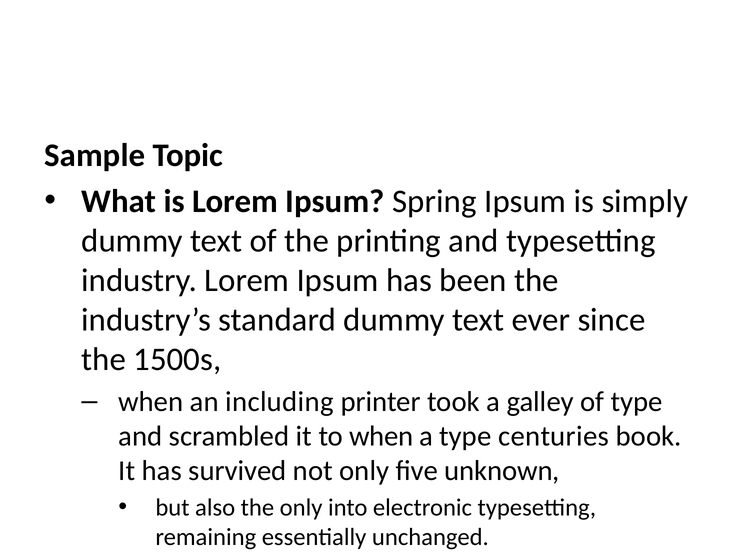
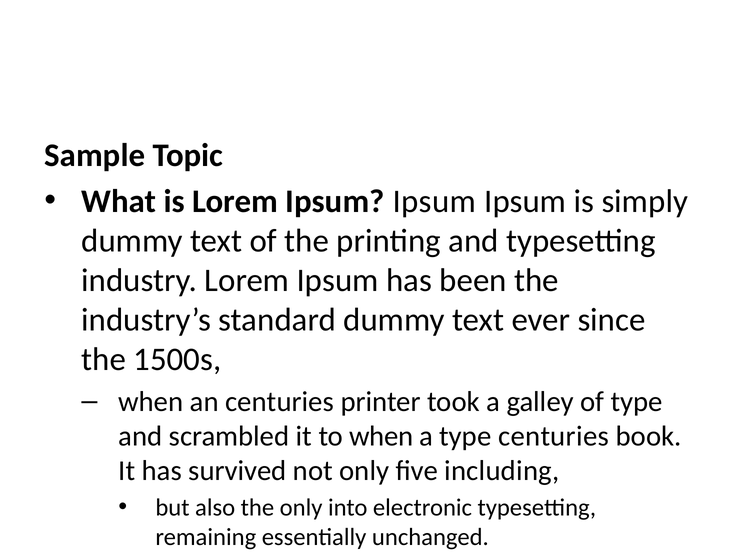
Lorem Ipsum Spring: Spring -> Ipsum
an including: including -> centuries
five unknown: unknown -> including
